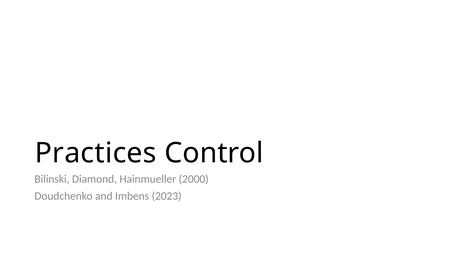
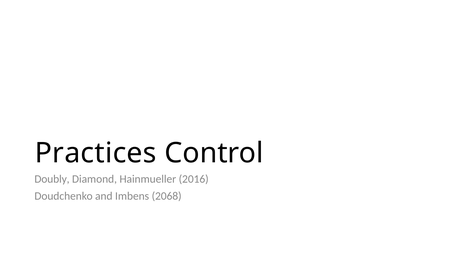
Bilinski: Bilinski -> Doubly
2000: 2000 -> 2016
2023: 2023 -> 2068
